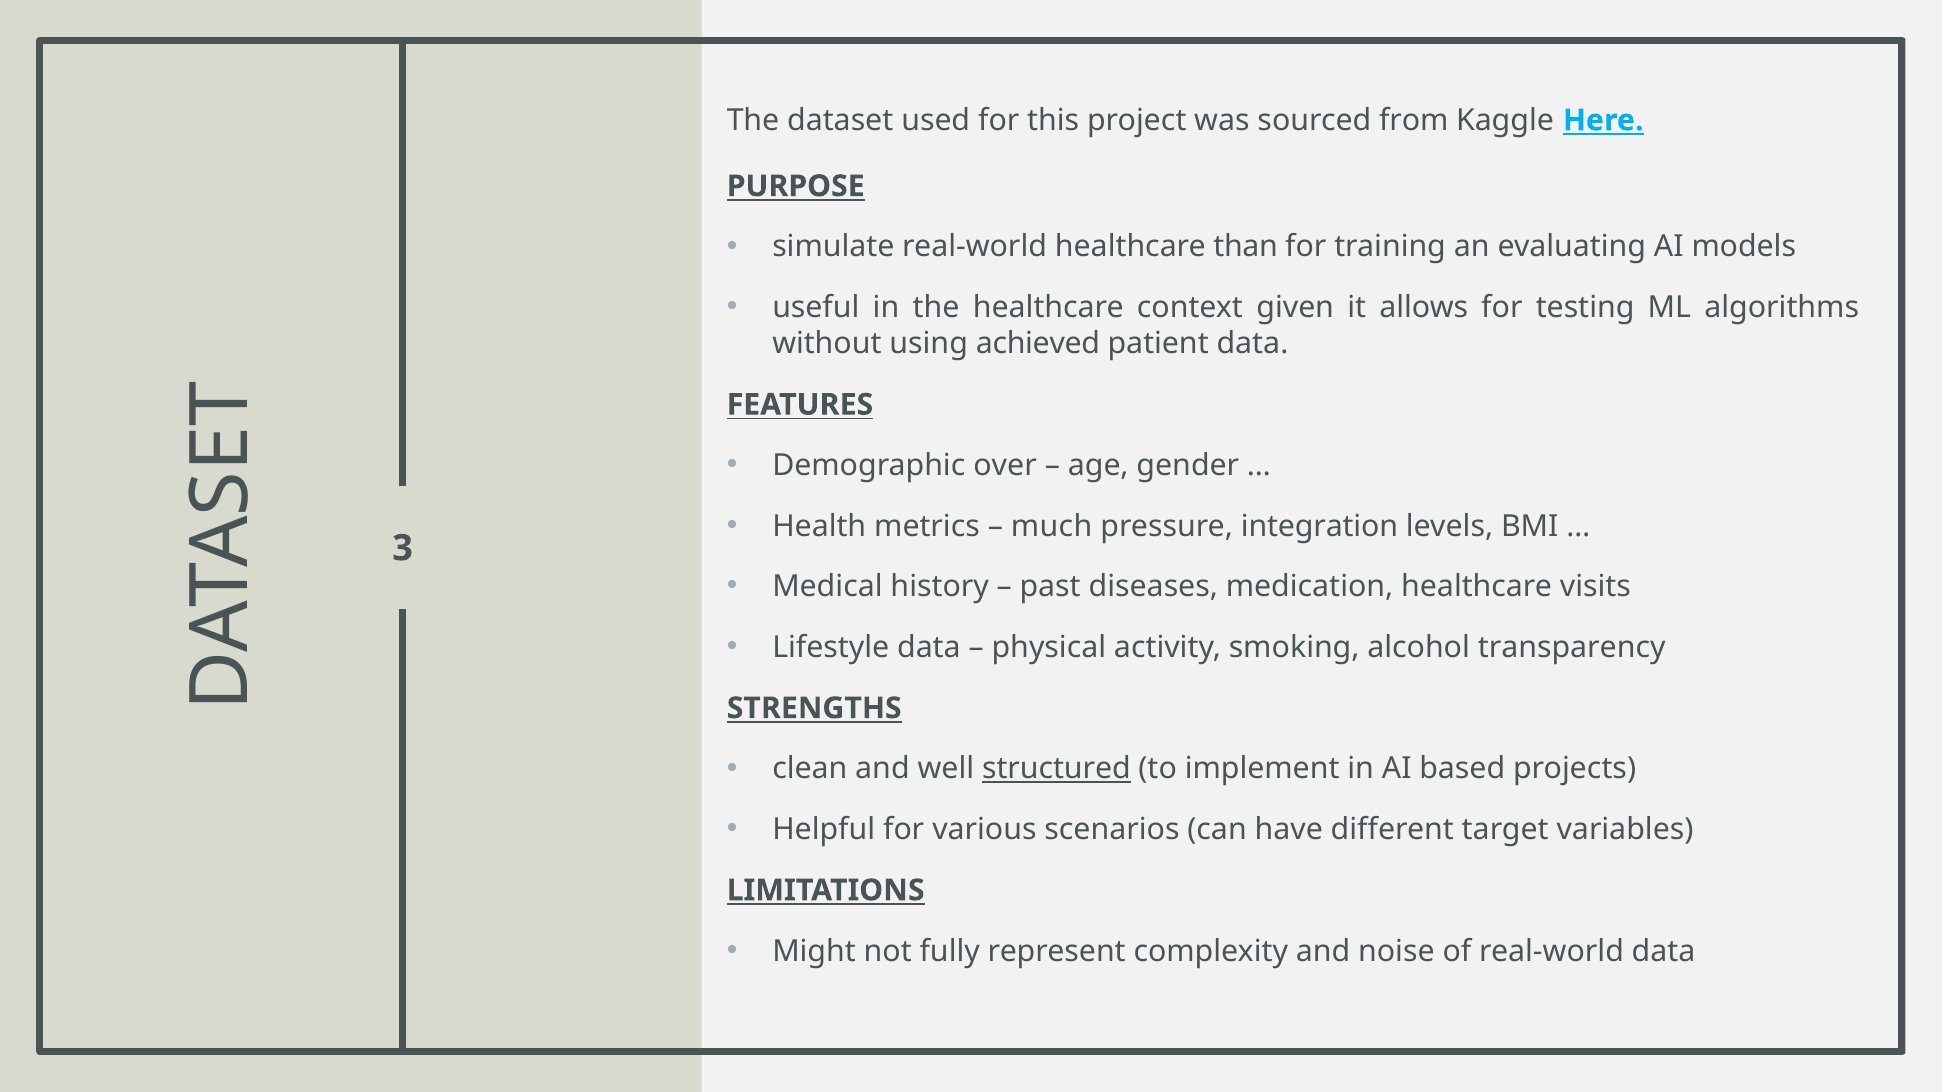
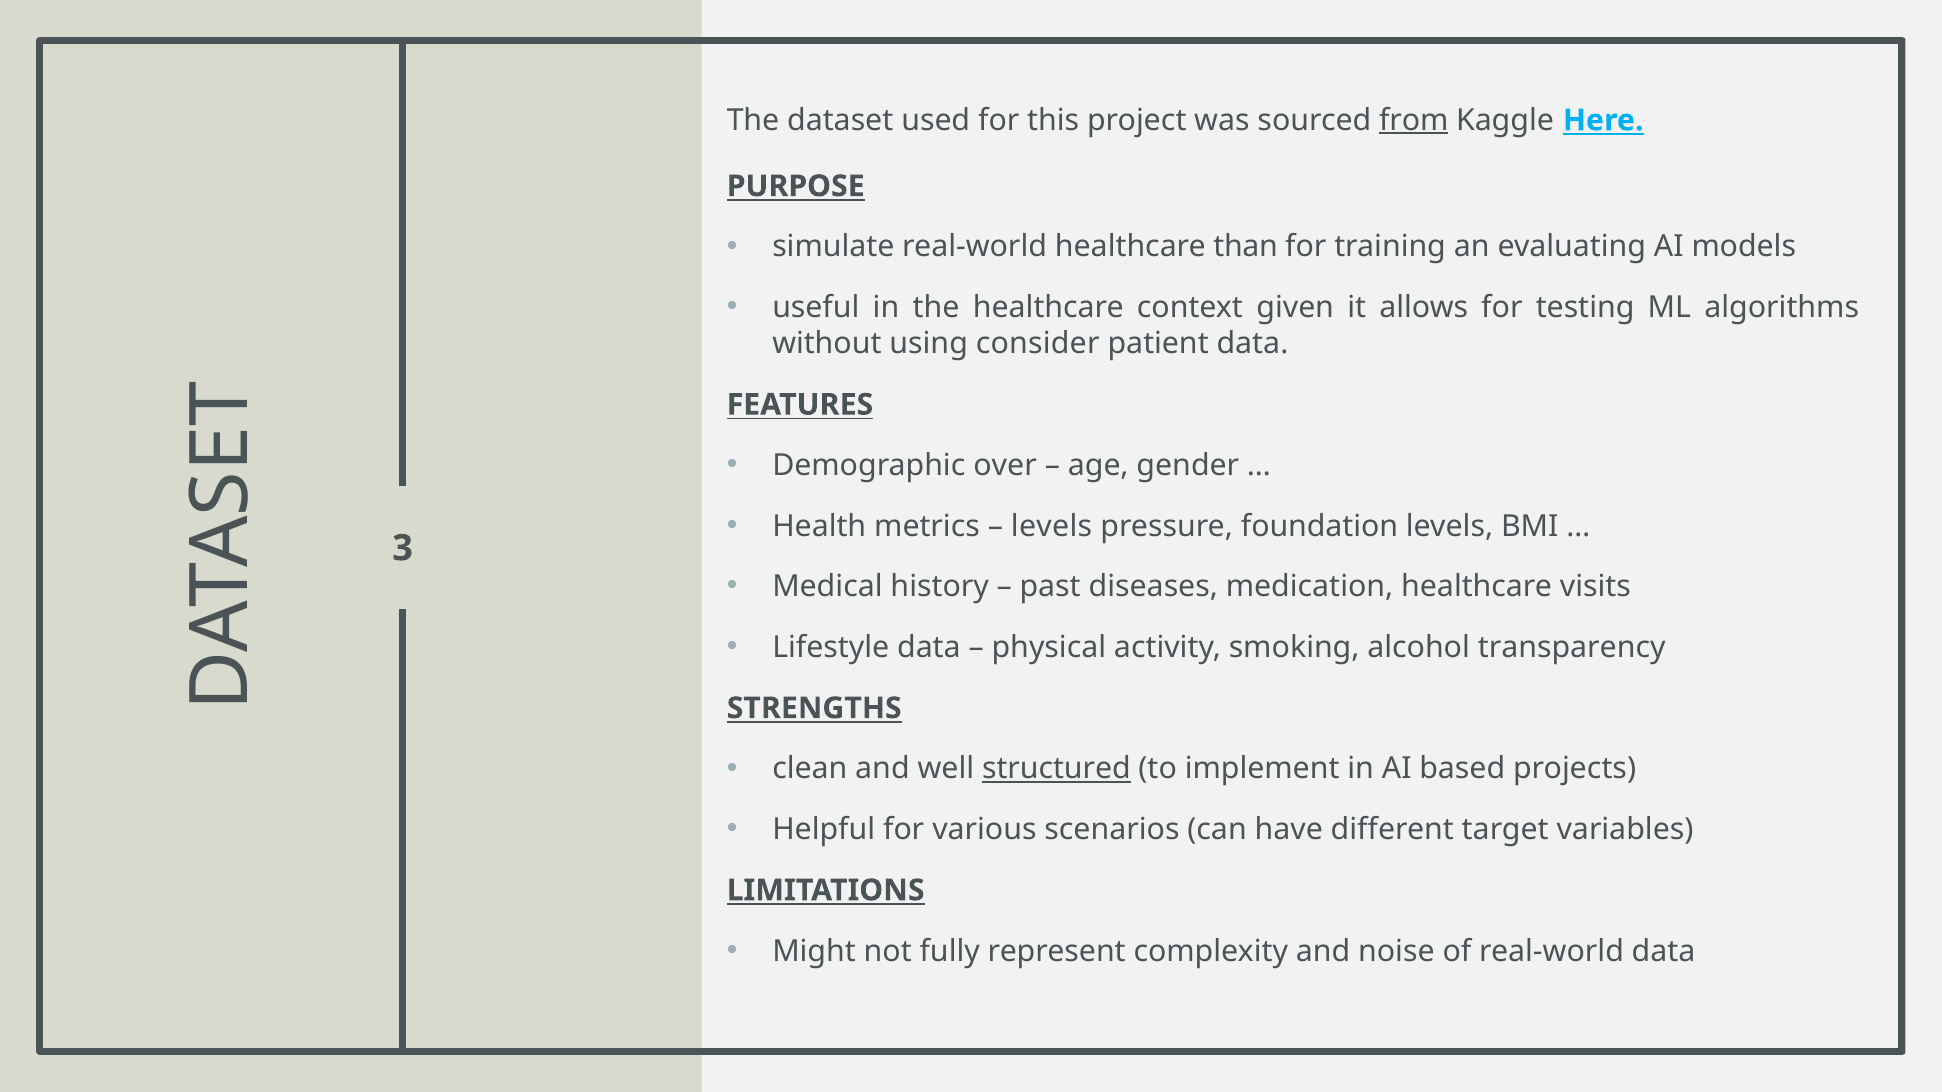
from underline: none -> present
achieved: achieved -> consider
much at (1052, 526): much -> levels
integration: integration -> foundation
